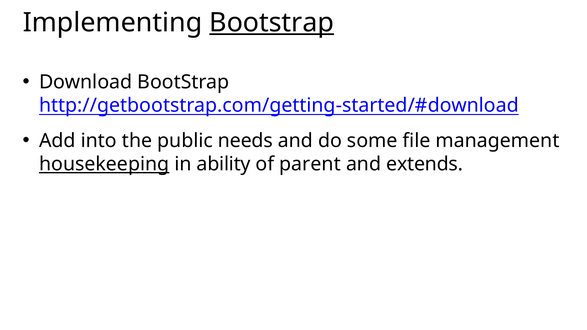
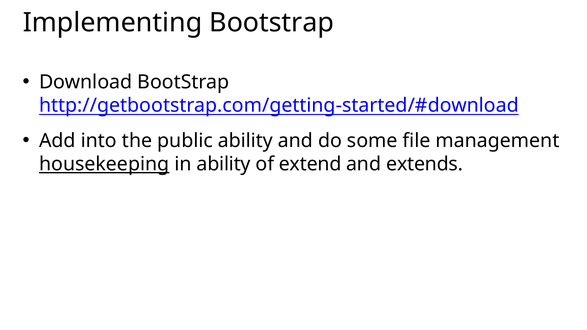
Bootstrap at (272, 23) underline: present -> none
public needs: needs -> ability
parent: parent -> extend
